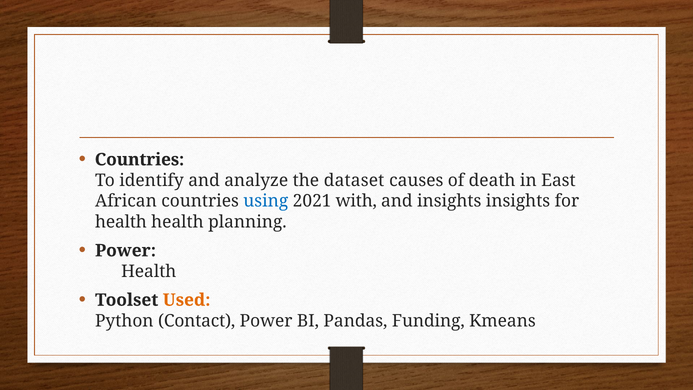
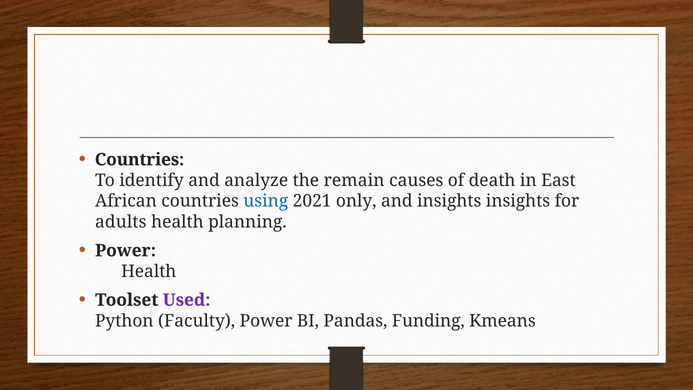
dataset: dataset -> remain
with: with -> only
health at (121, 222): health -> adults
Used colour: orange -> purple
Contact: Contact -> Faculty
